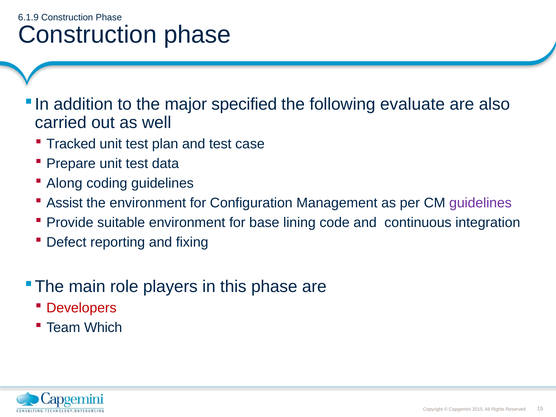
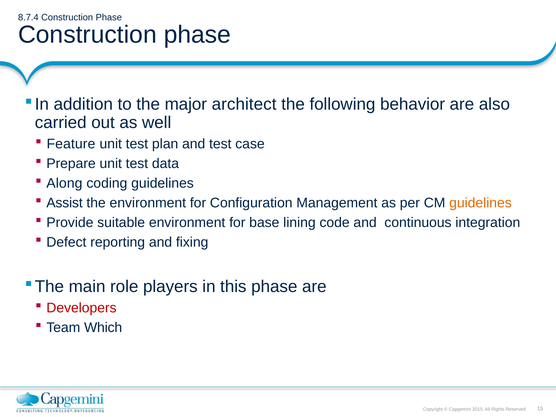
6.1.9: 6.1.9 -> 8.7.4
specified: specified -> architect
evaluate: evaluate -> behavior
Tracked: Tracked -> Feature
guidelines at (480, 203) colour: purple -> orange
